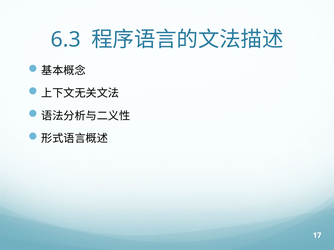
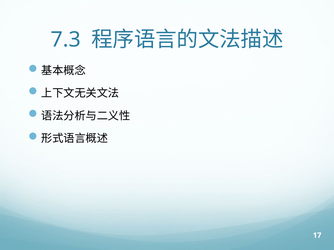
6.3: 6.3 -> 7.3
